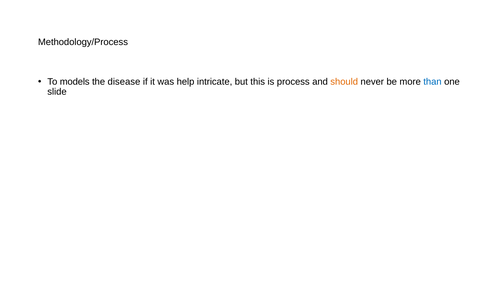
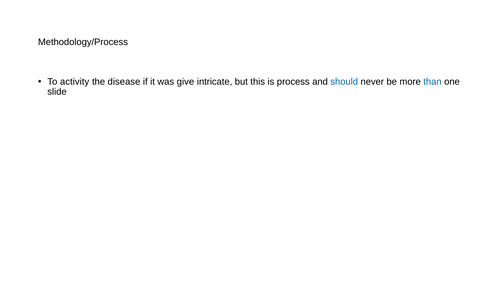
models: models -> activity
help: help -> give
should colour: orange -> blue
